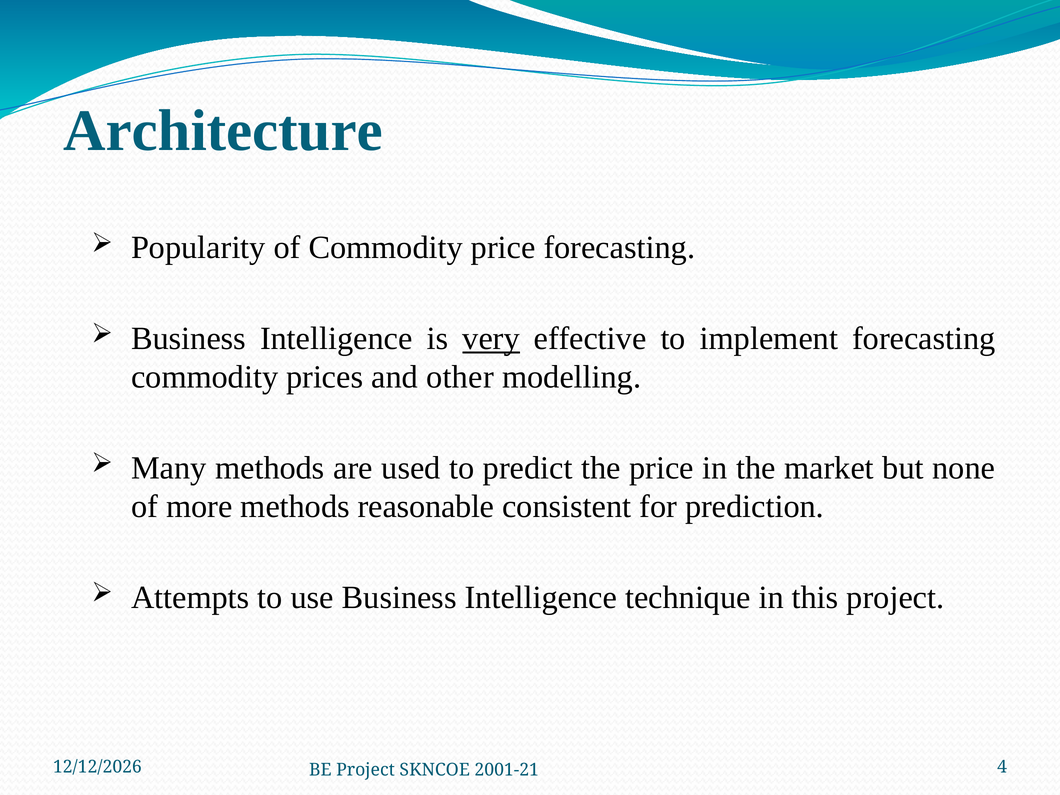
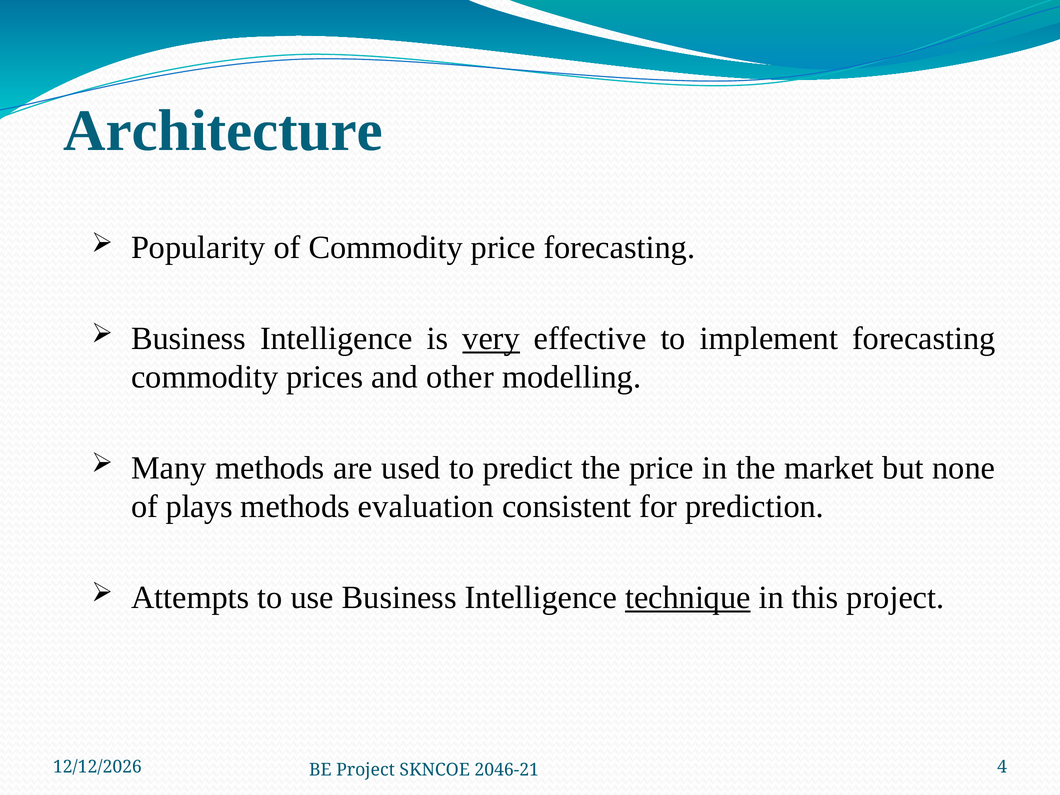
more: more -> plays
reasonable: reasonable -> evaluation
technique underline: none -> present
2001-21: 2001-21 -> 2046-21
